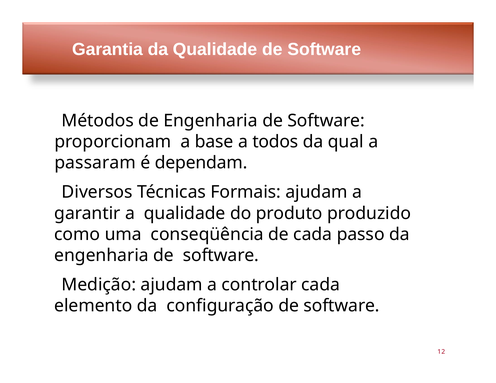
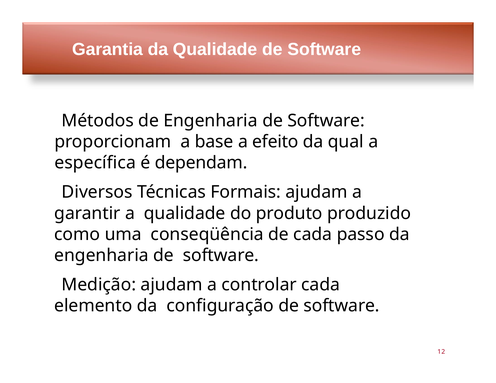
todos: todos -> efeito
passaram: passaram -> específica
